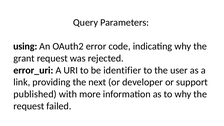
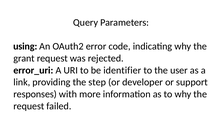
next: next -> step
published: published -> responses
